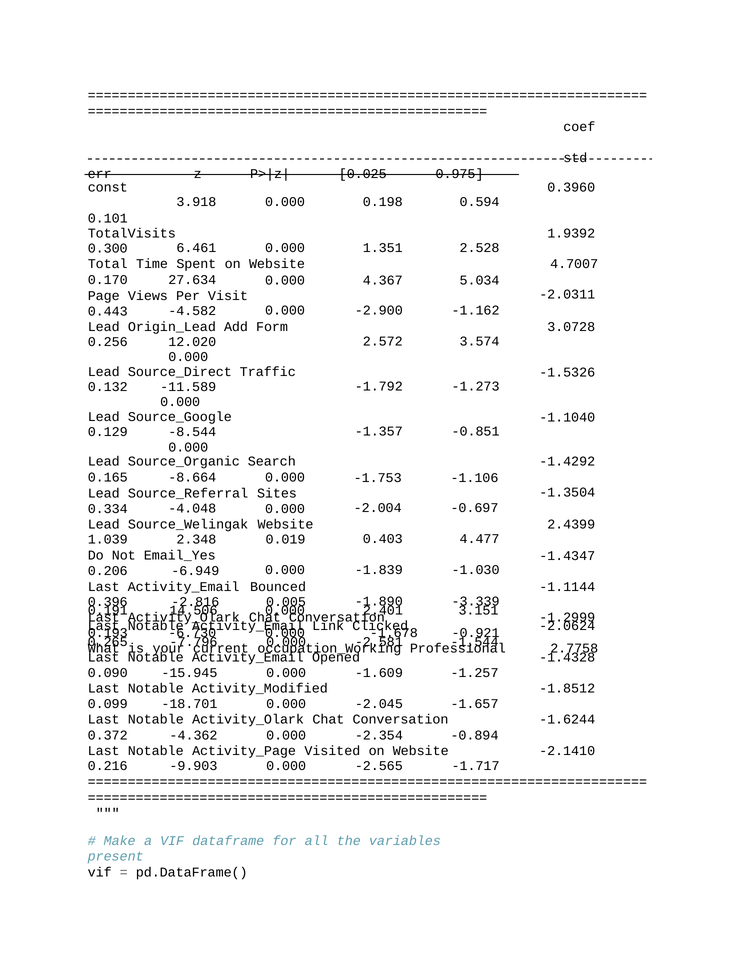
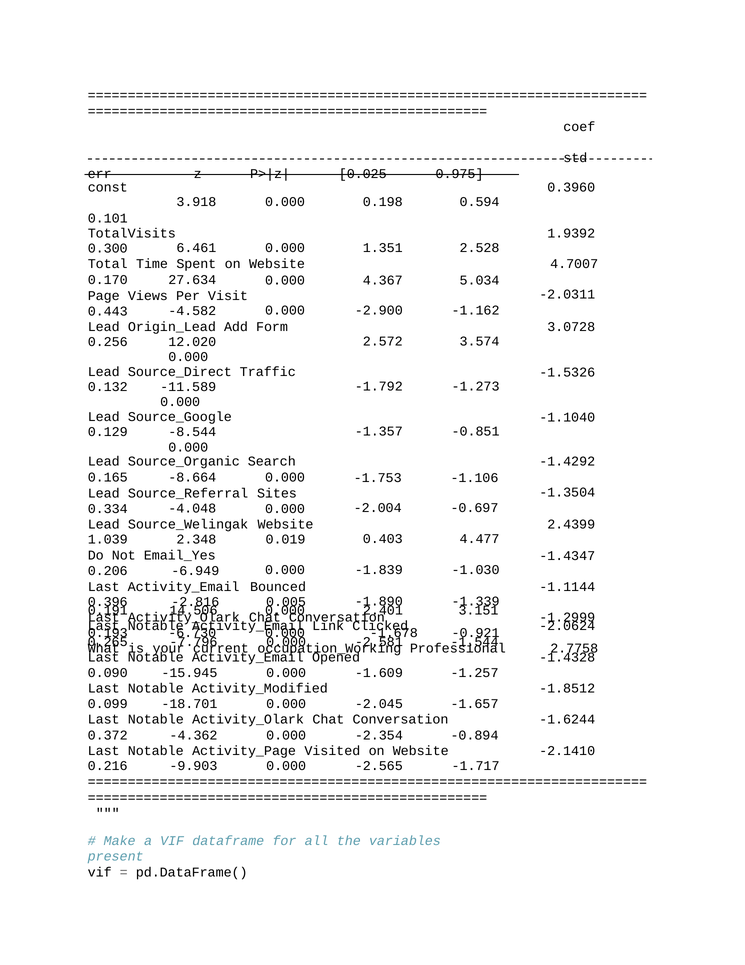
-3.339: -3.339 -> -1.339
